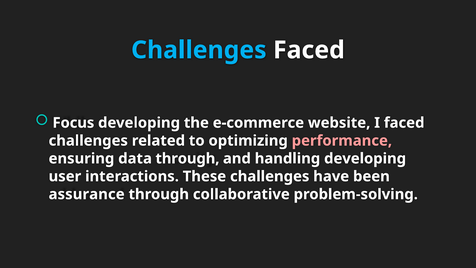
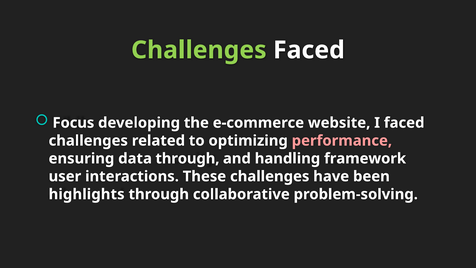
Challenges at (199, 50) colour: light blue -> light green
handling developing: developing -> framework
assurance: assurance -> highlights
